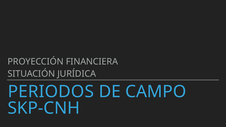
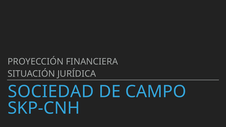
PERIODOS: PERIODOS -> SOCIEDAD
